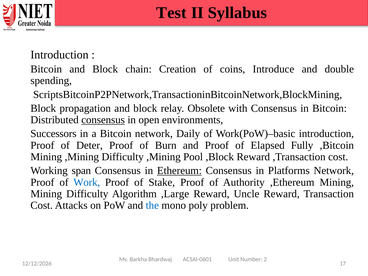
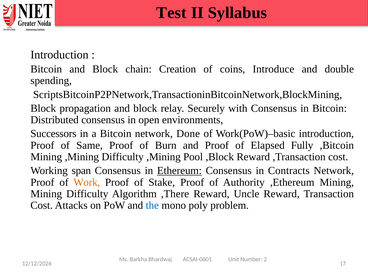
Obsolete: Obsolete -> Securely
consensus at (103, 120) underline: present -> none
Daily: Daily -> Done
Deter: Deter -> Same
Platforms: Platforms -> Contracts
Work colour: blue -> orange
,Large: ,Large -> ,There
